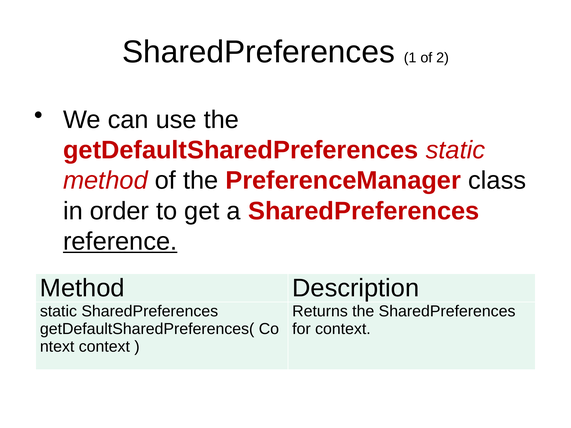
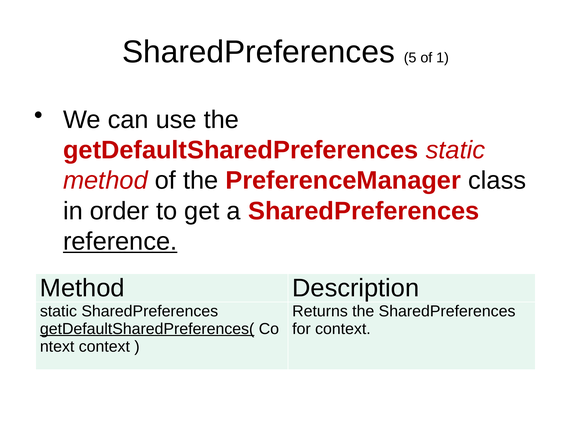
1: 1 -> 5
2: 2 -> 1
getDefaultSharedPreferences( underline: none -> present
